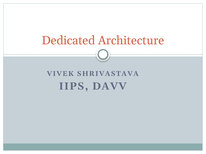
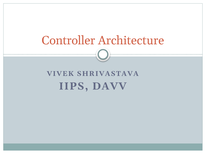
Dedicated: Dedicated -> Controller
